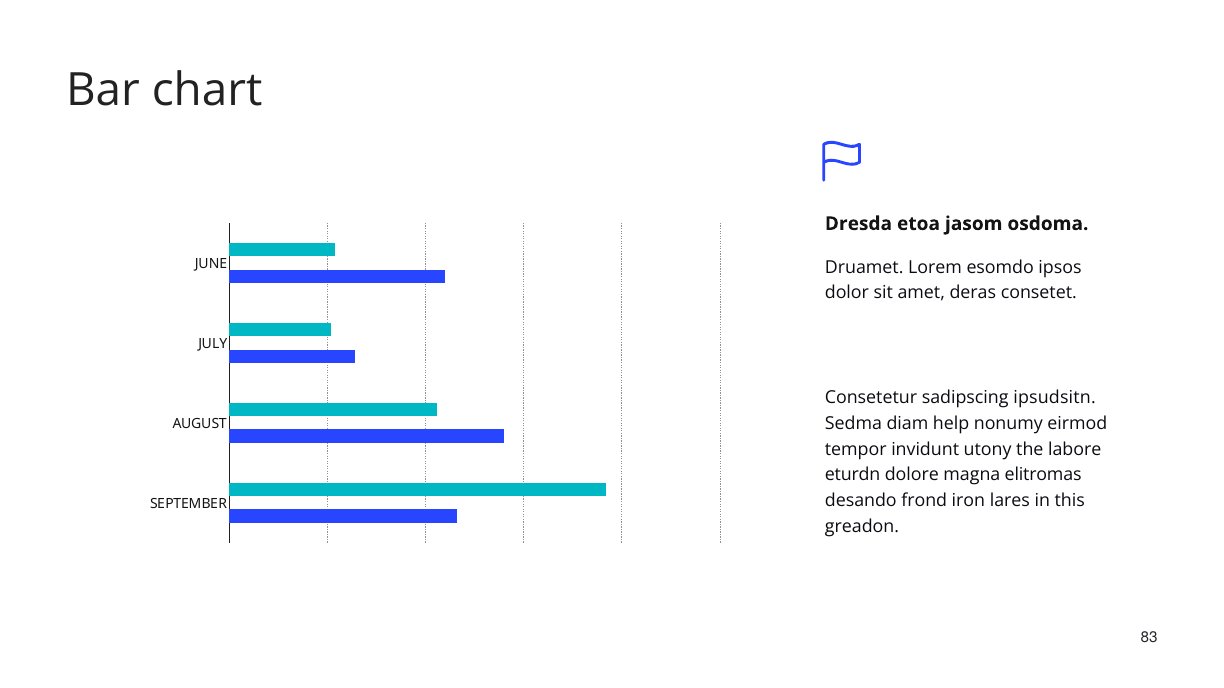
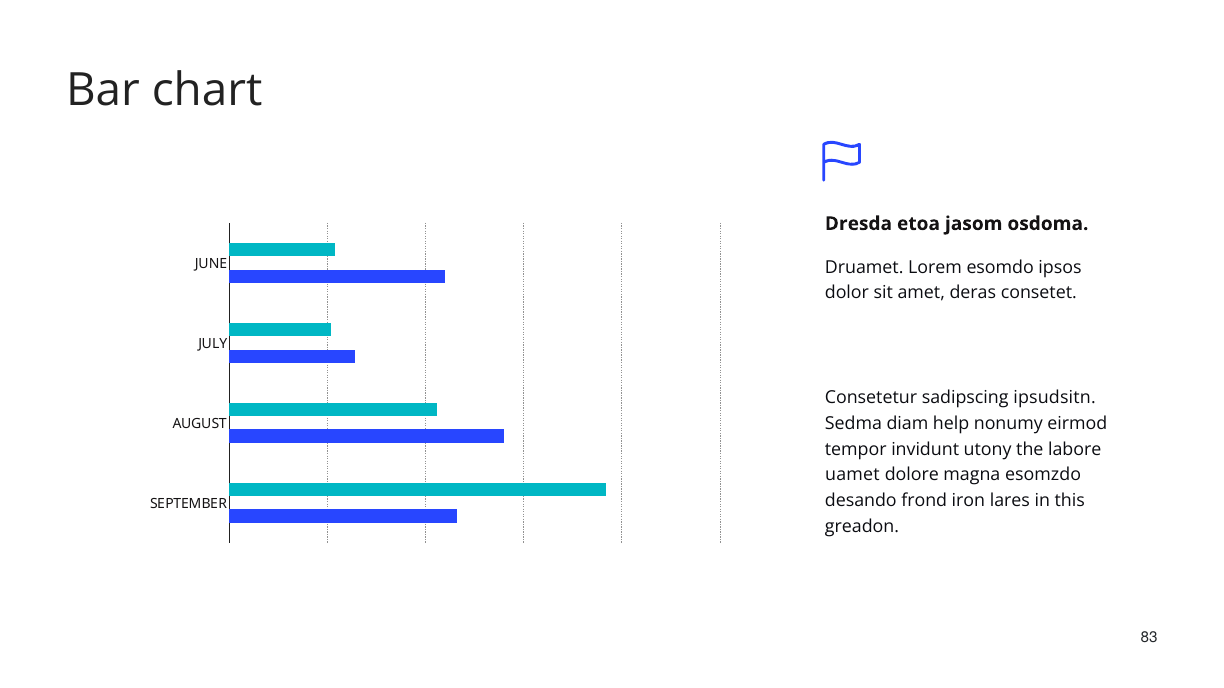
eturdn: eturdn -> uamet
elitromas: elitromas -> esomzdo
